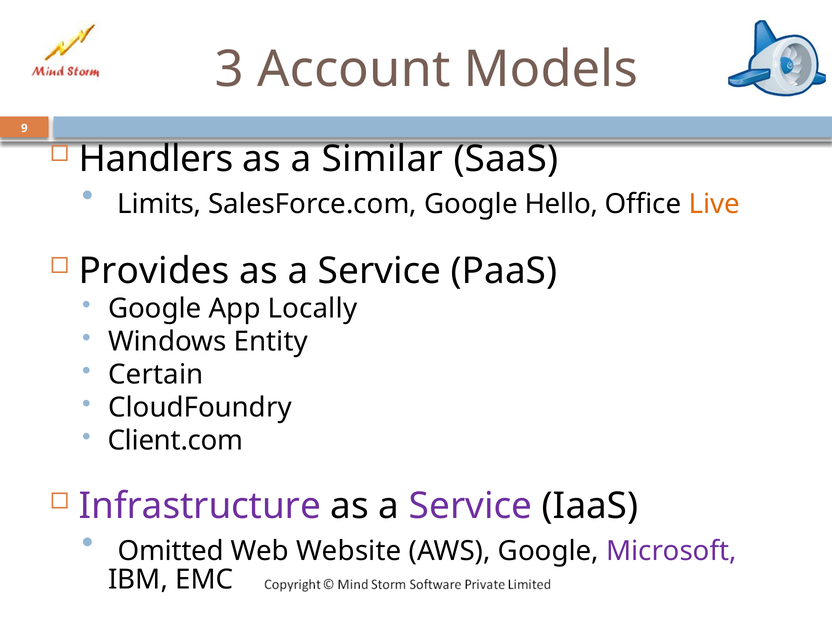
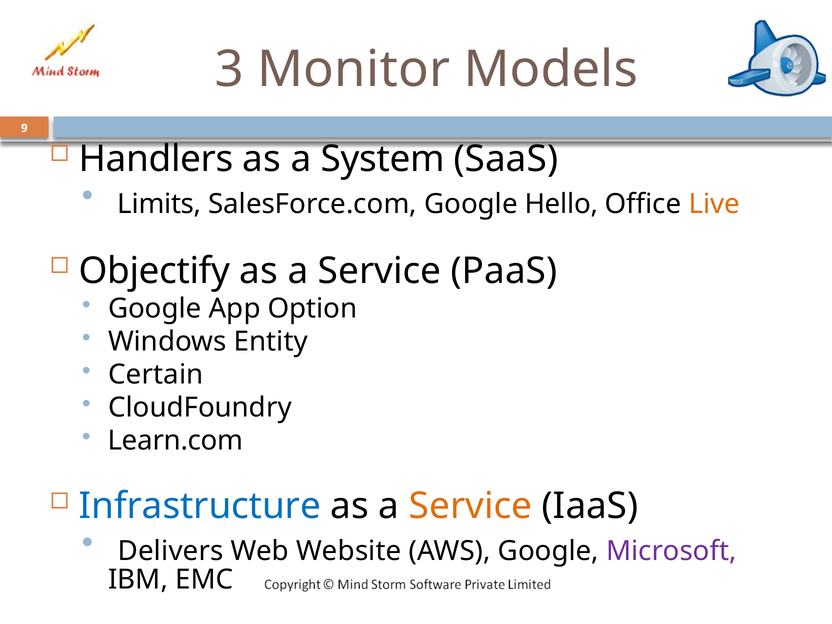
Account: Account -> Monitor
Similar: Similar -> System
Provides: Provides -> Objectify
Locally: Locally -> Option
Client.com: Client.com -> Learn.com
Infrastructure colour: purple -> blue
Service at (471, 506) colour: purple -> orange
Omitted: Omitted -> Delivers
